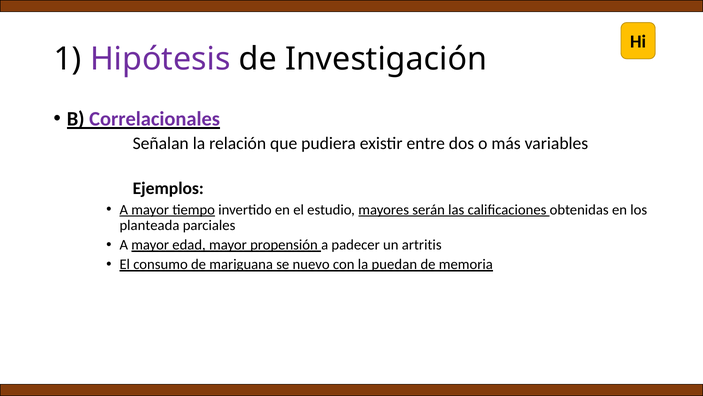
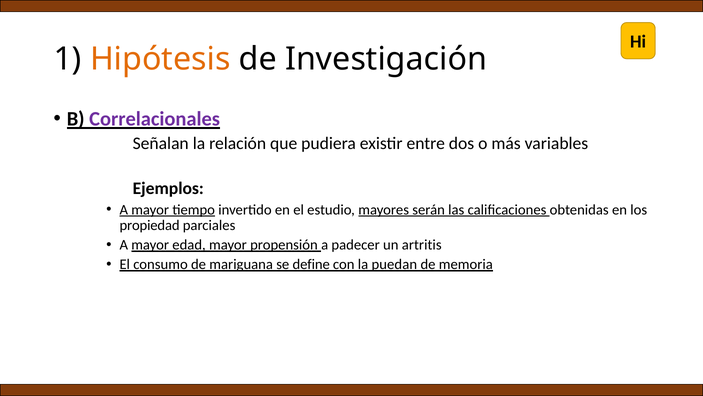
Hipótesis colour: purple -> orange
planteada: planteada -> propiedad
nuevo: nuevo -> define
